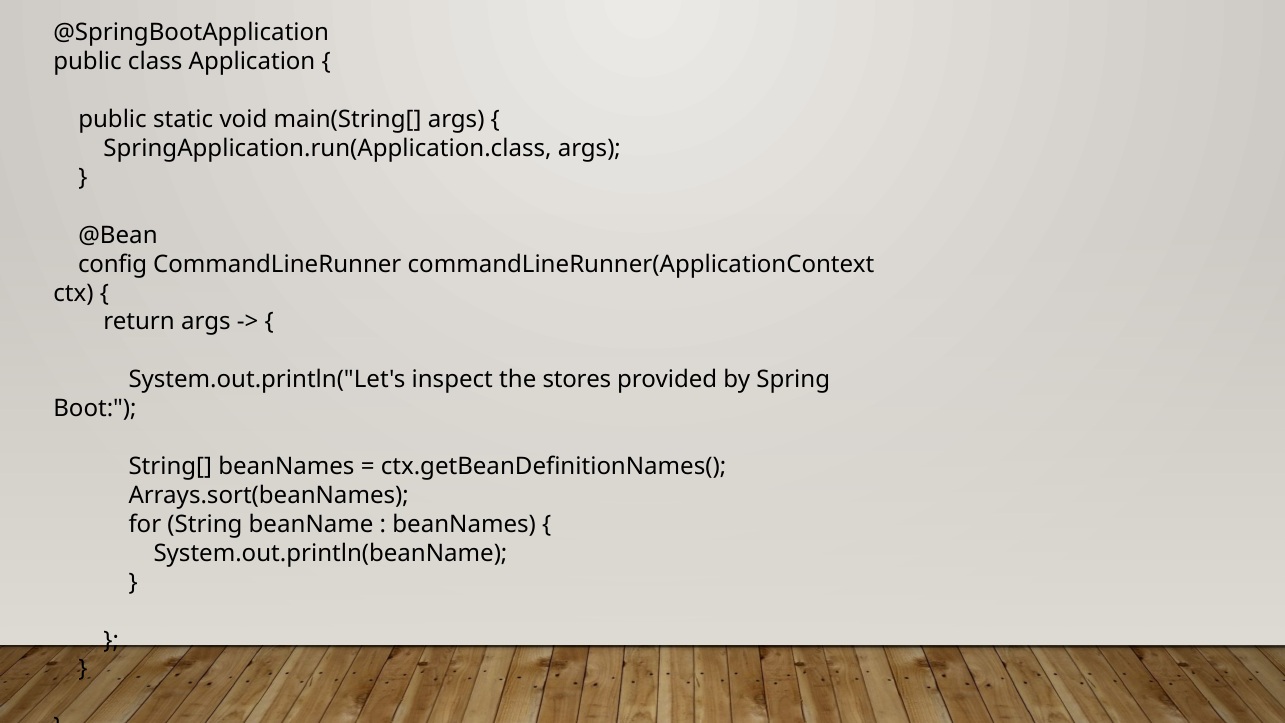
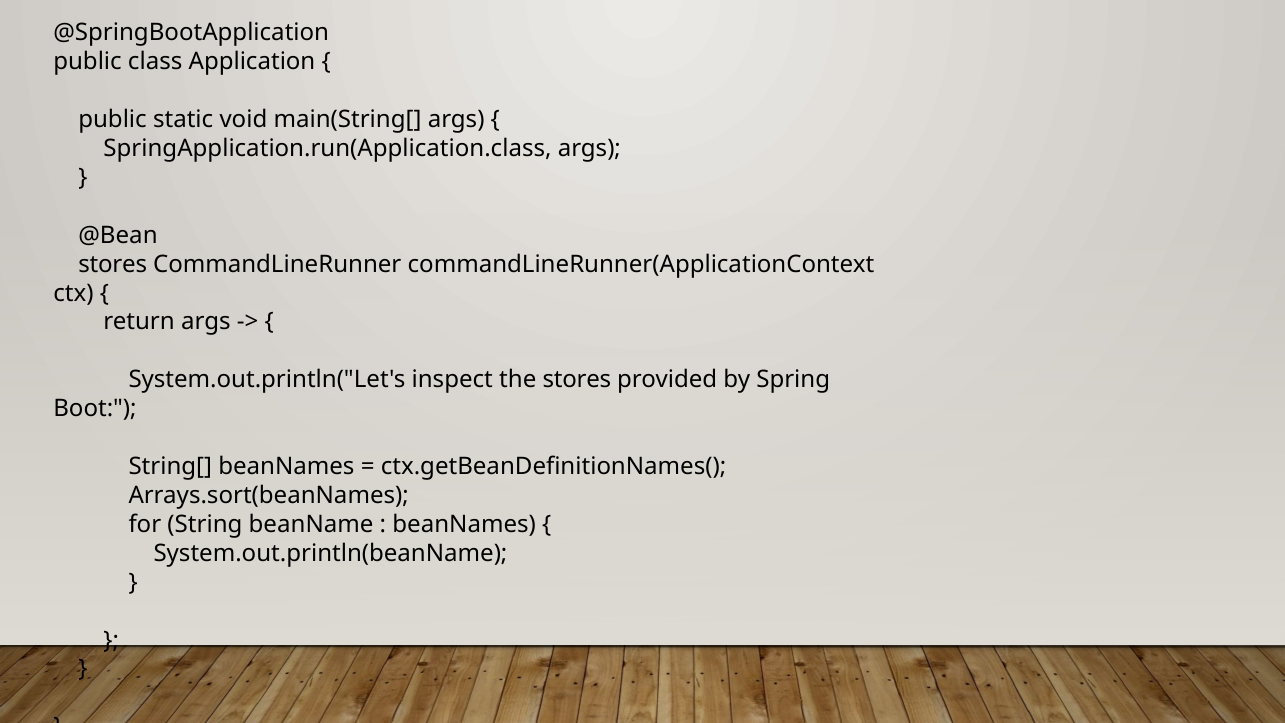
config at (113, 264): config -> stores
